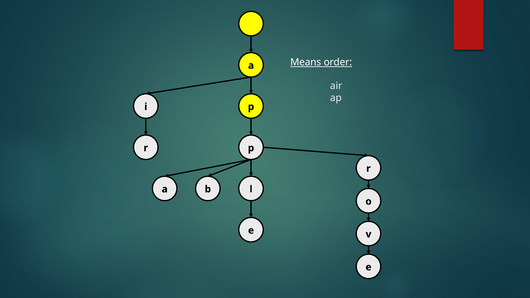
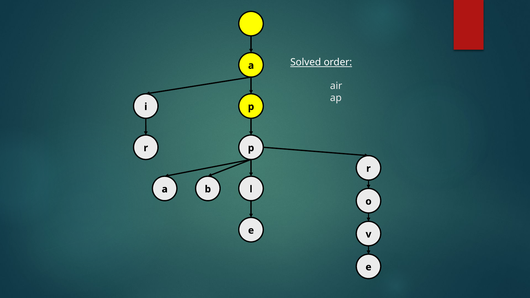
Means: Means -> Solved
